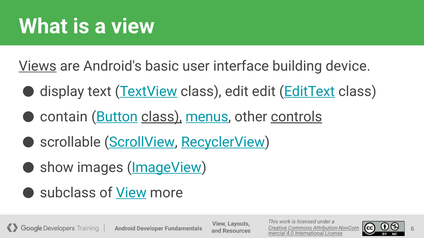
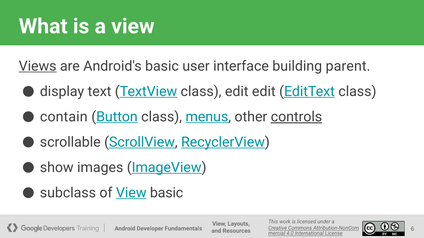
device: device -> parent
class at (162, 117) underline: present -> none
View more: more -> basic
